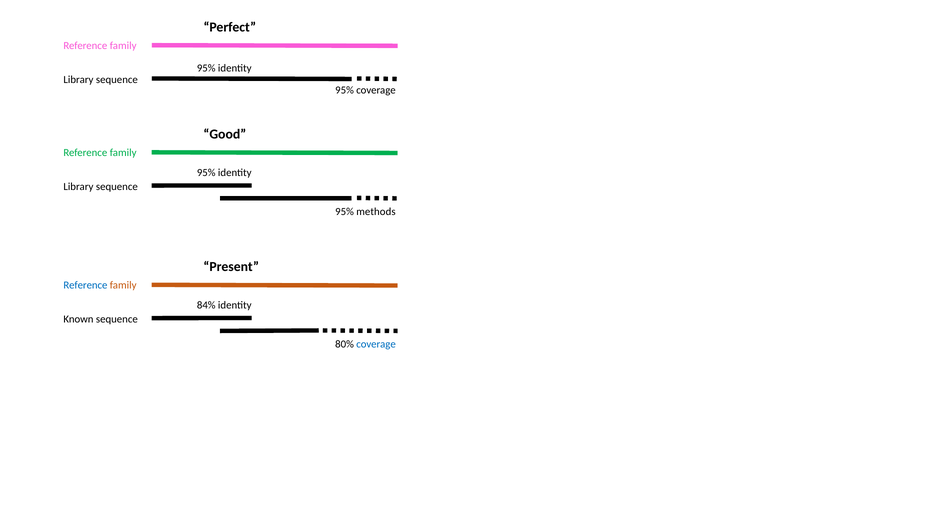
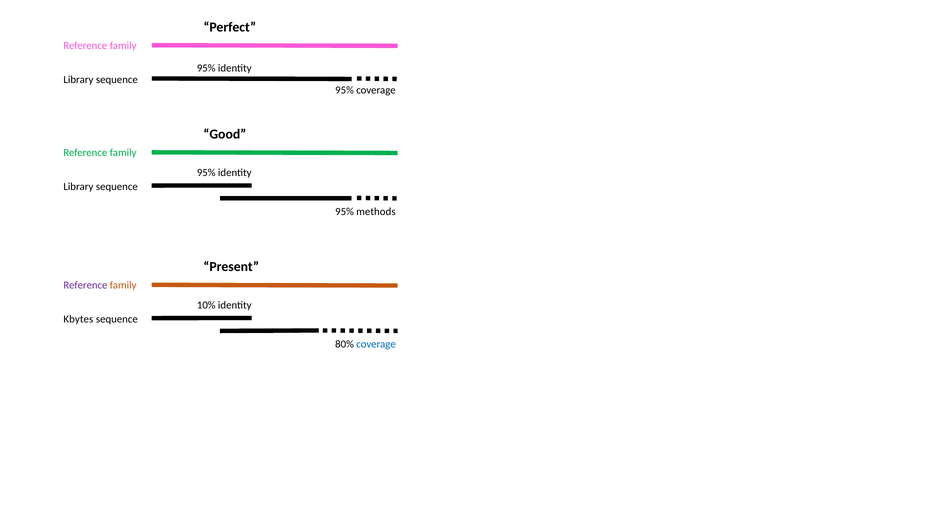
Reference at (85, 286) colour: blue -> purple
84%: 84% -> 10%
Known: Known -> Kbytes
